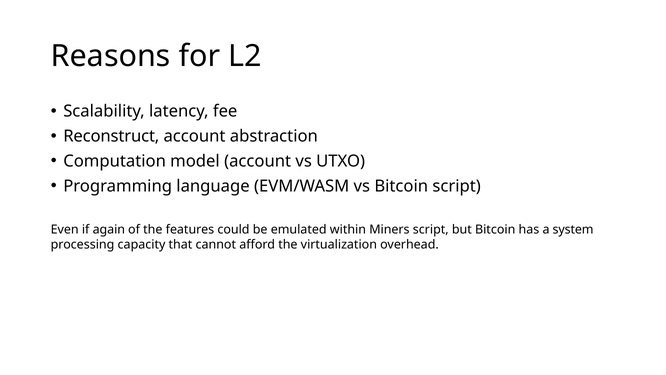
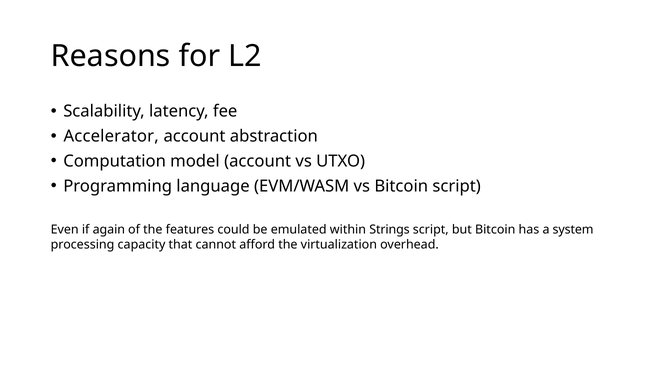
Reconstruct: Reconstruct -> Accelerator
Miners: Miners -> Strings
